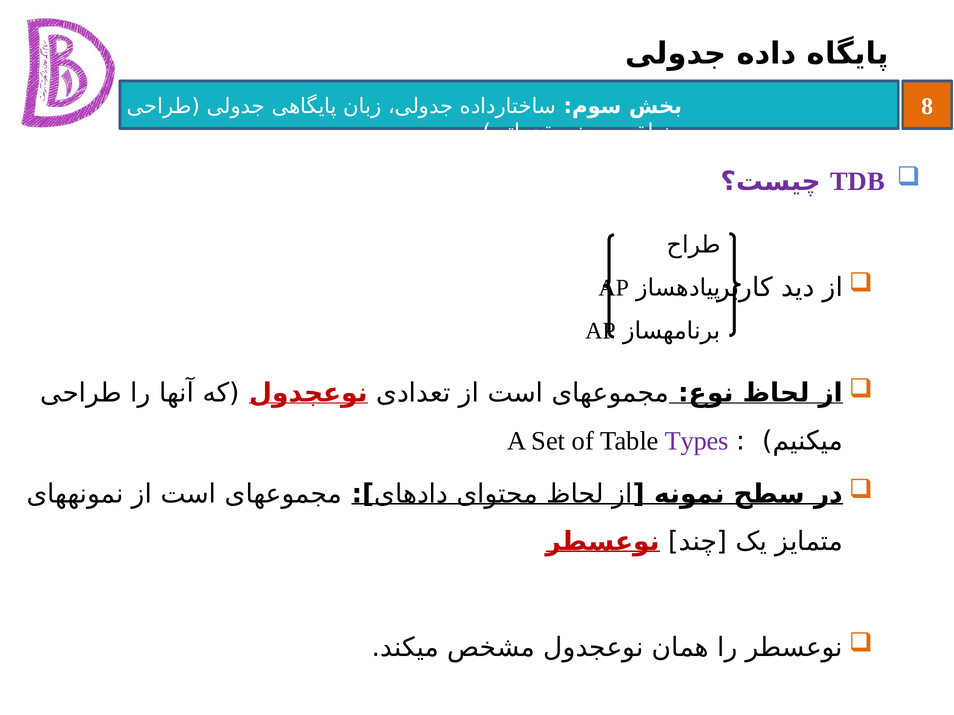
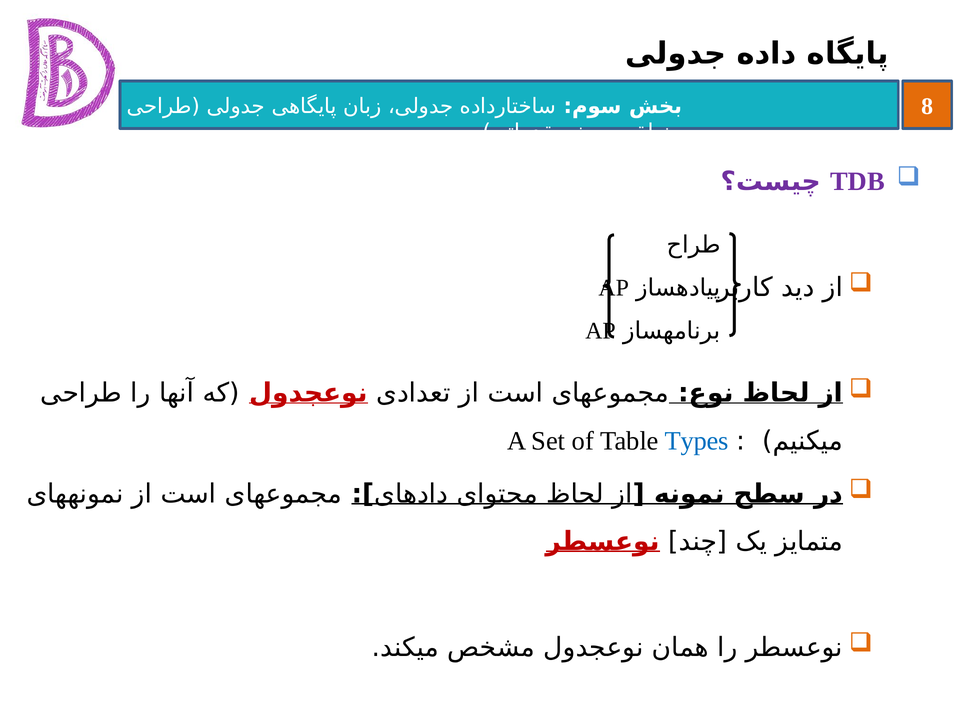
Types colour: purple -> blue
